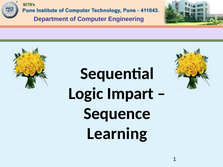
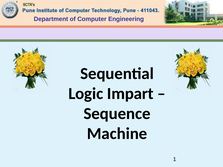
Learning: Learning -> Machine
